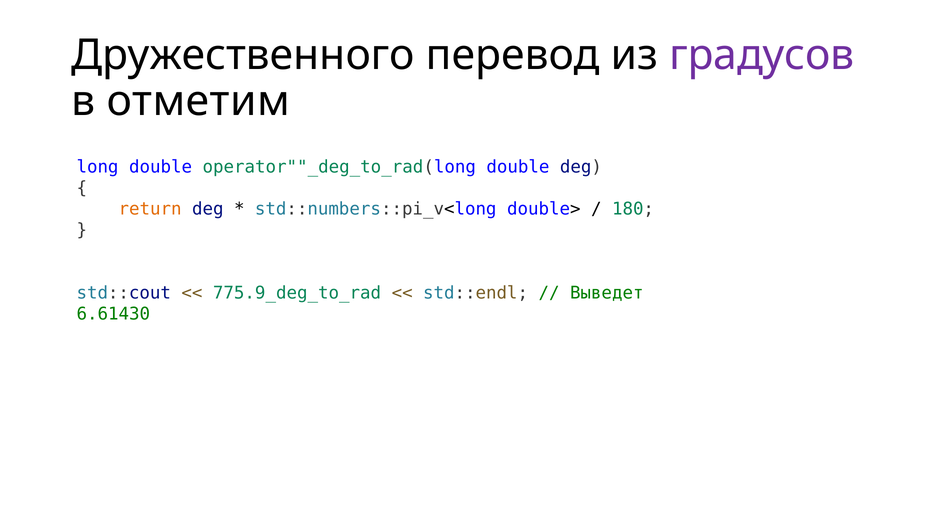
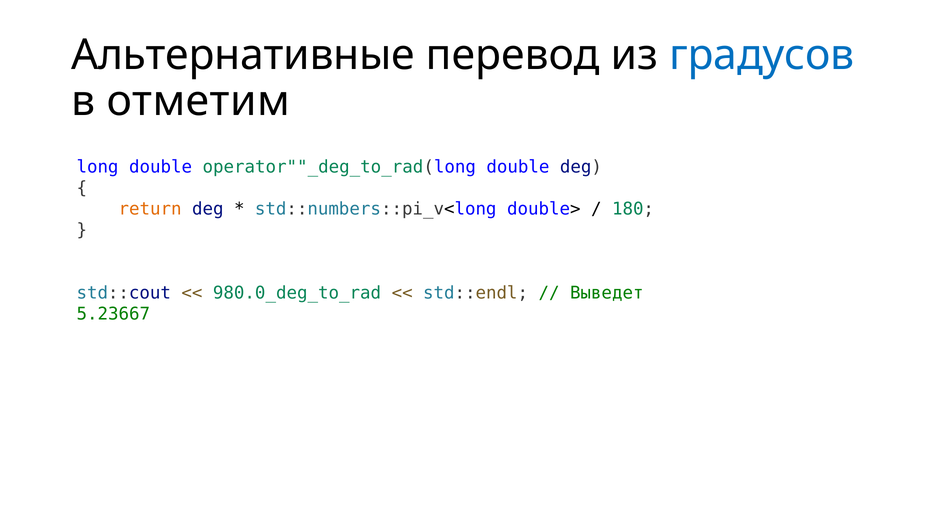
Дружественного: Дружественного -> Альтернативные
градусов colour: purple -> blue
775.9_deg_to_rad: 775.9_deg_to_rad -> 980.0_deg_to_rad
6.61430: 6.61430 -> 5.23667
